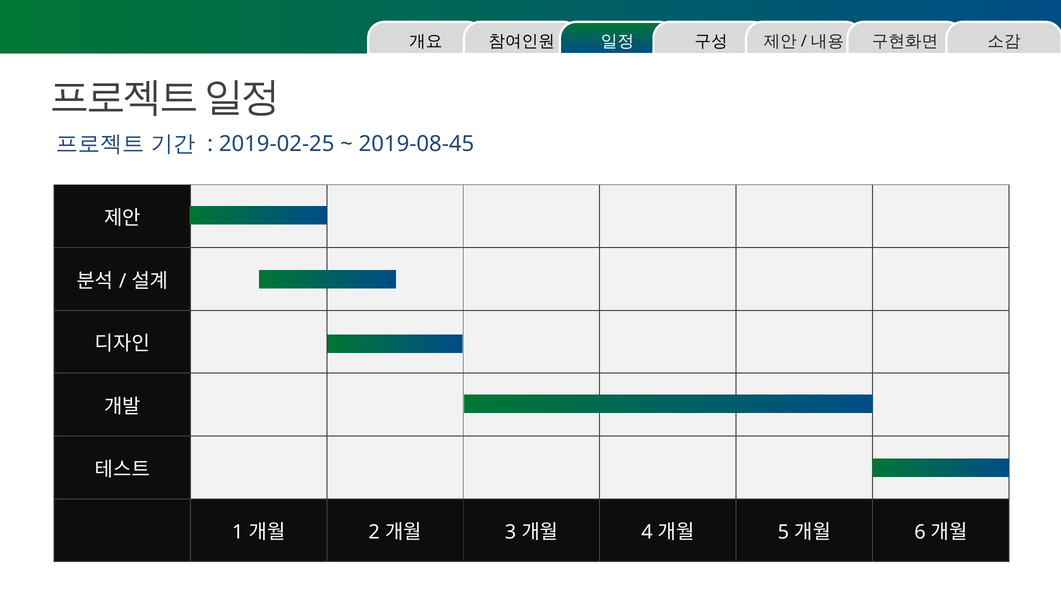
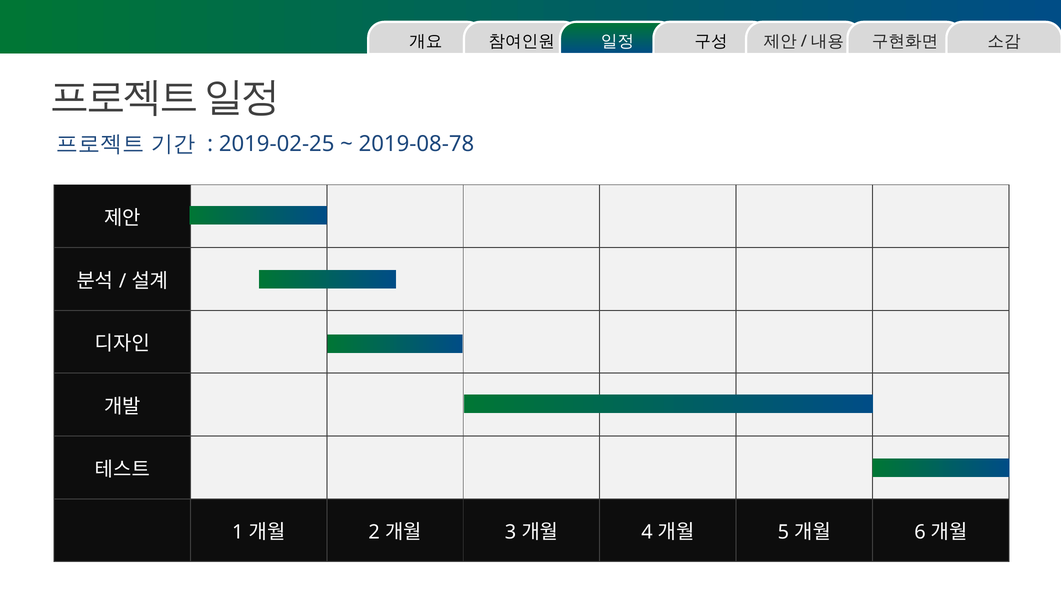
2019-08-45: 2019-08-45 -> 2019-08-78
